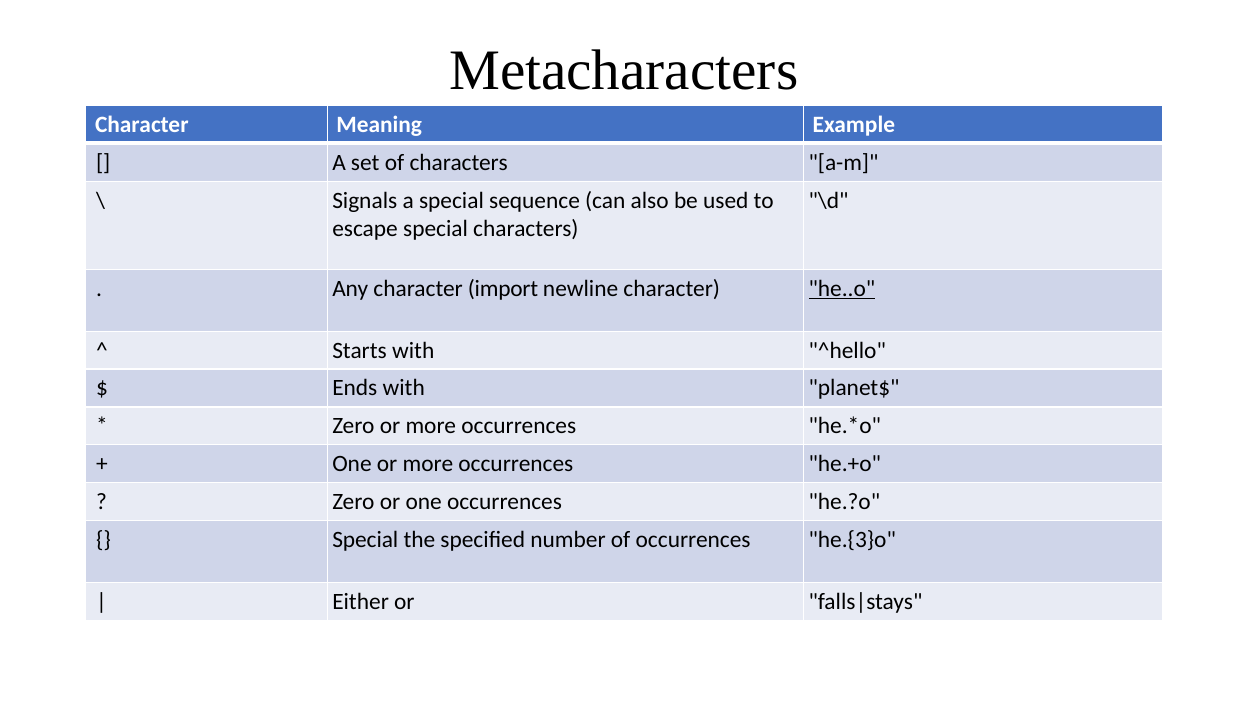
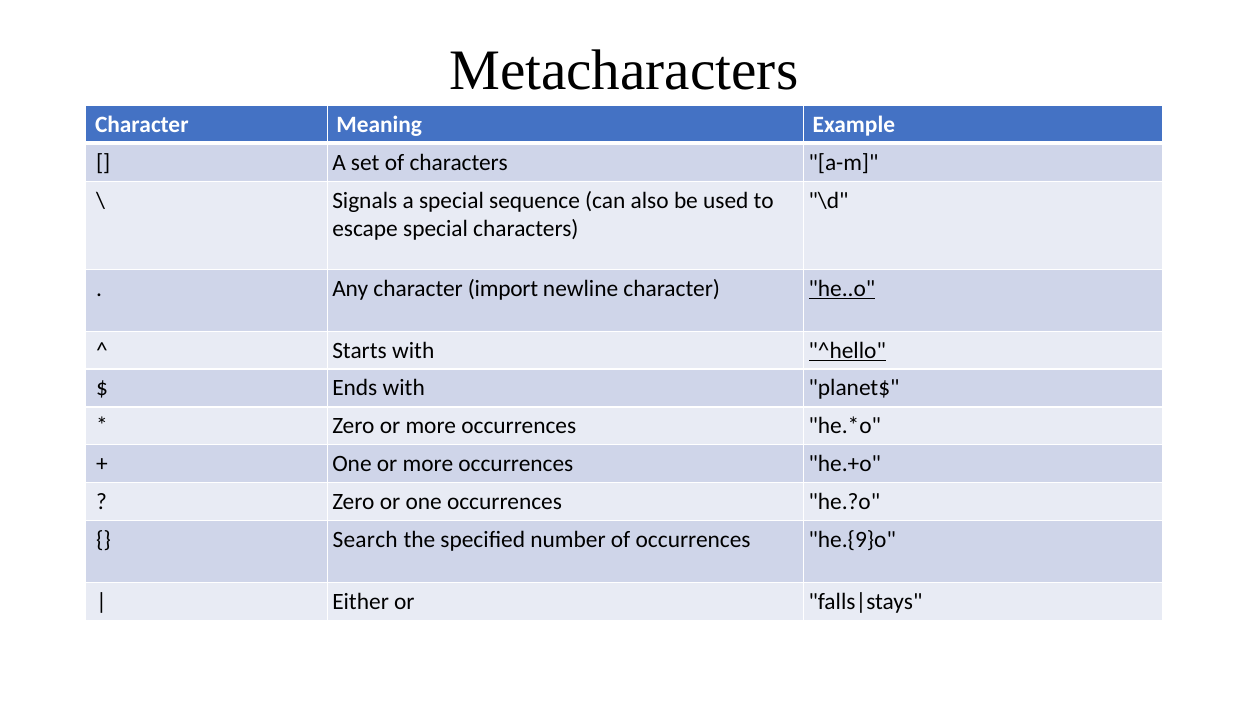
^hello underline: none -> present
Special at (365, 540): Special -> Search
he.{3}o: he.{3}o -> he.{9}o
